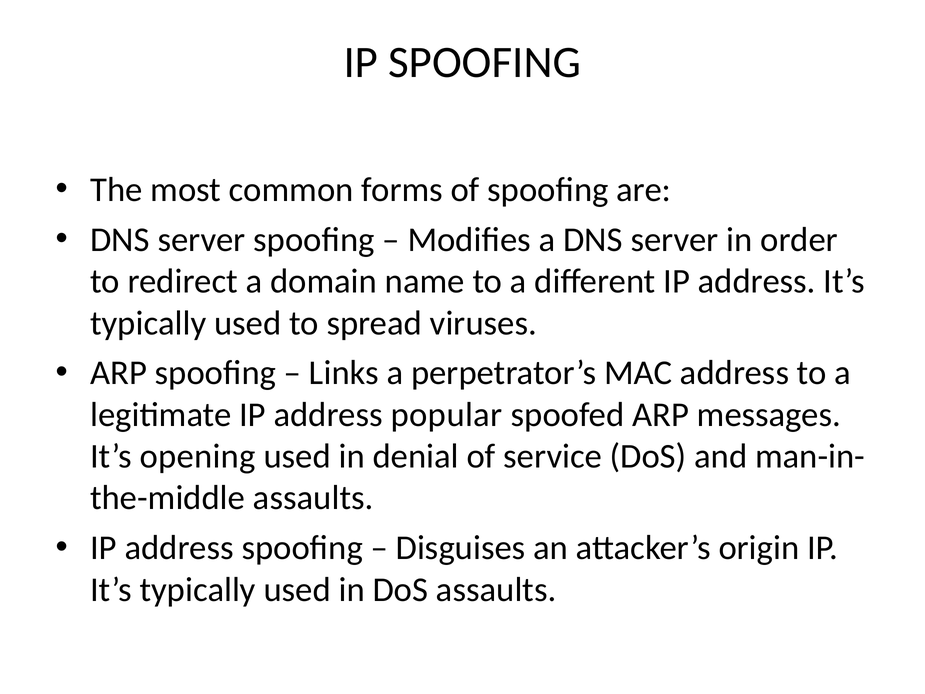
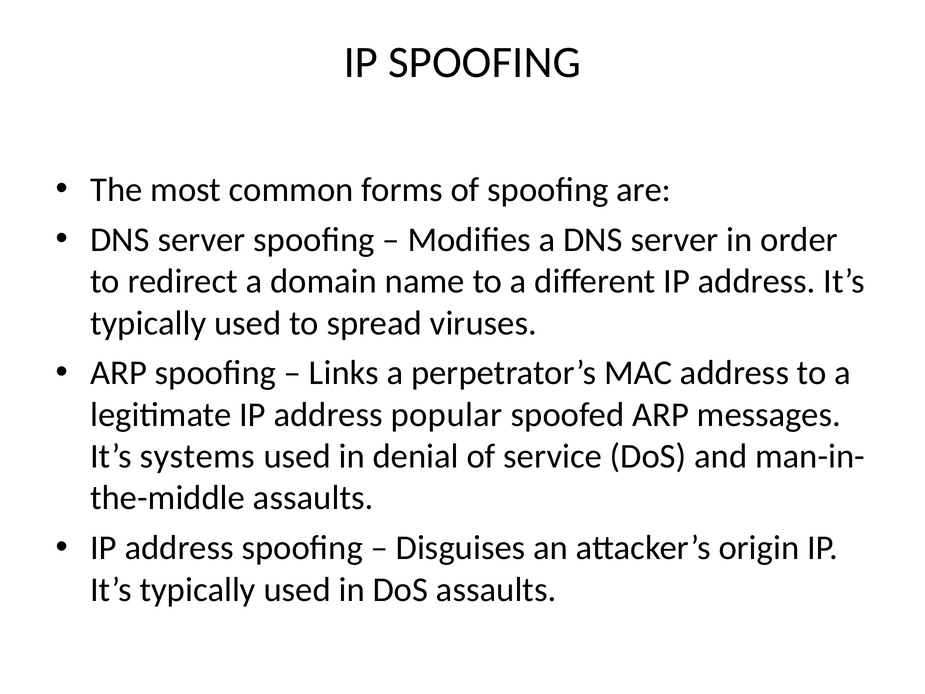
opening: opening -> systems
